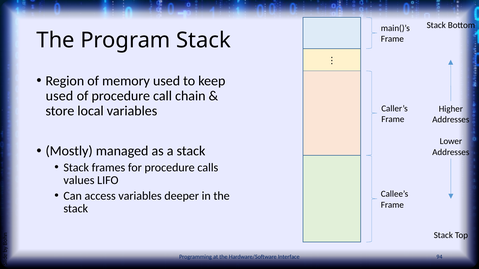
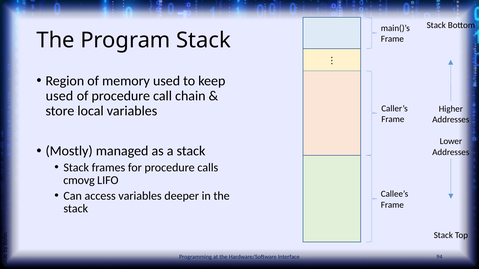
values: values -> cmovg
